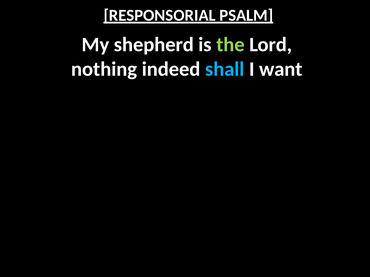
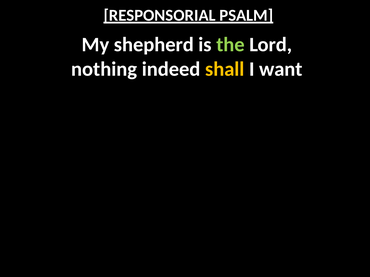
shall colour: light blue -> yellow
